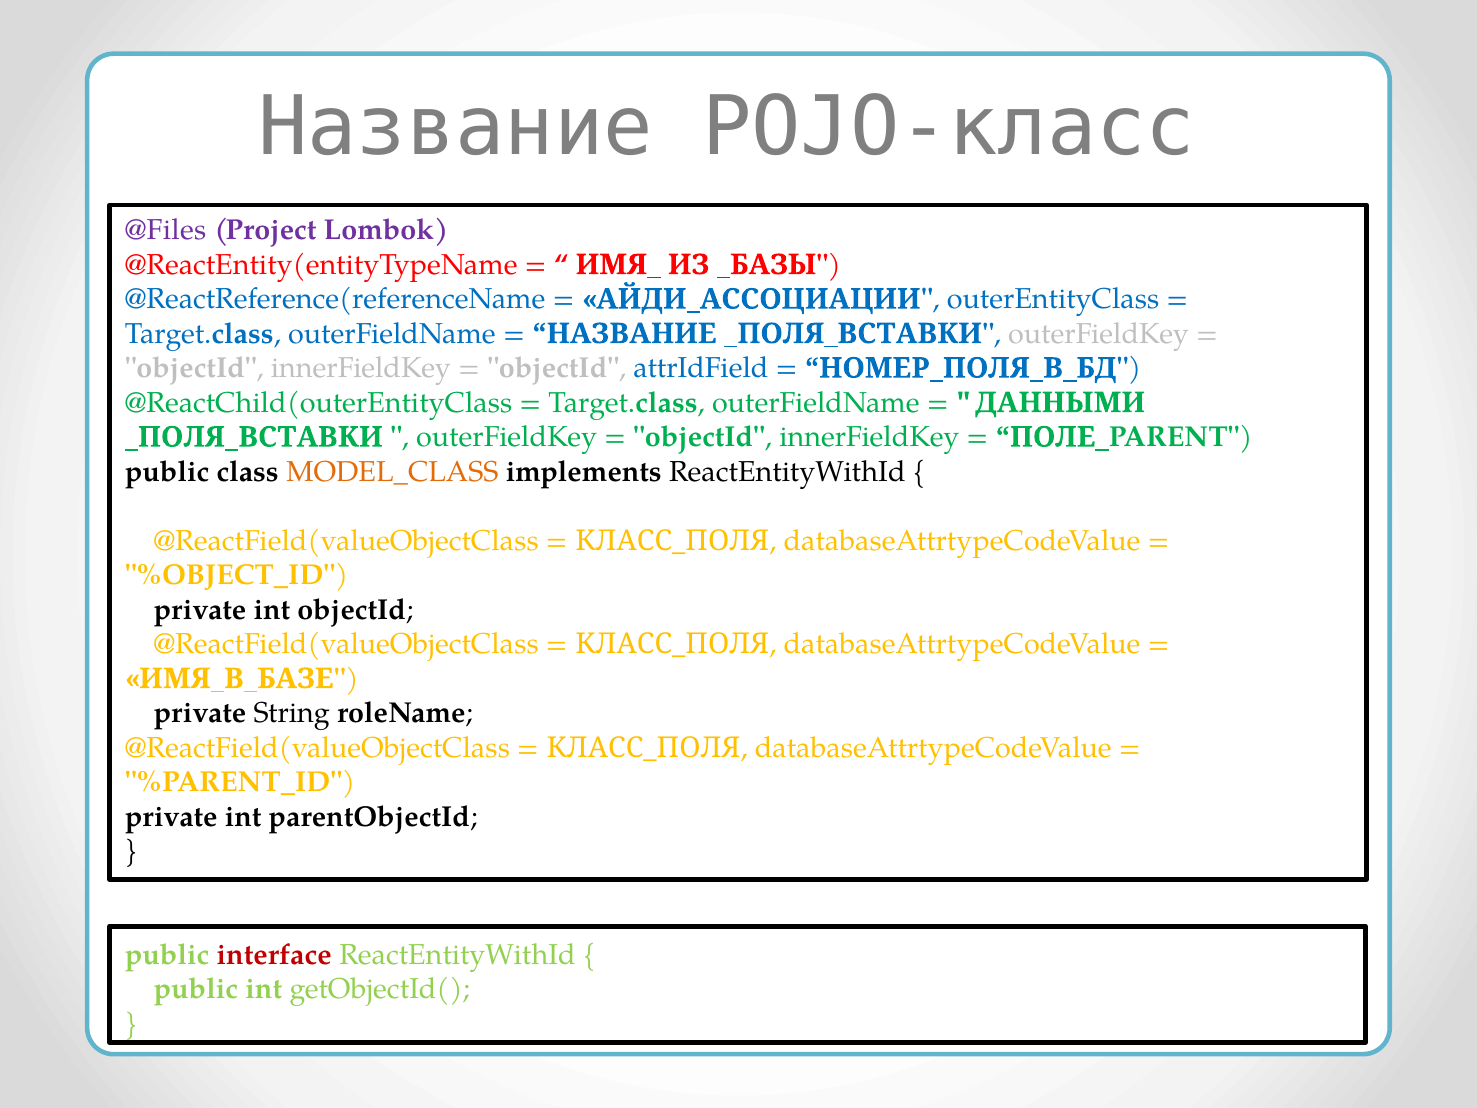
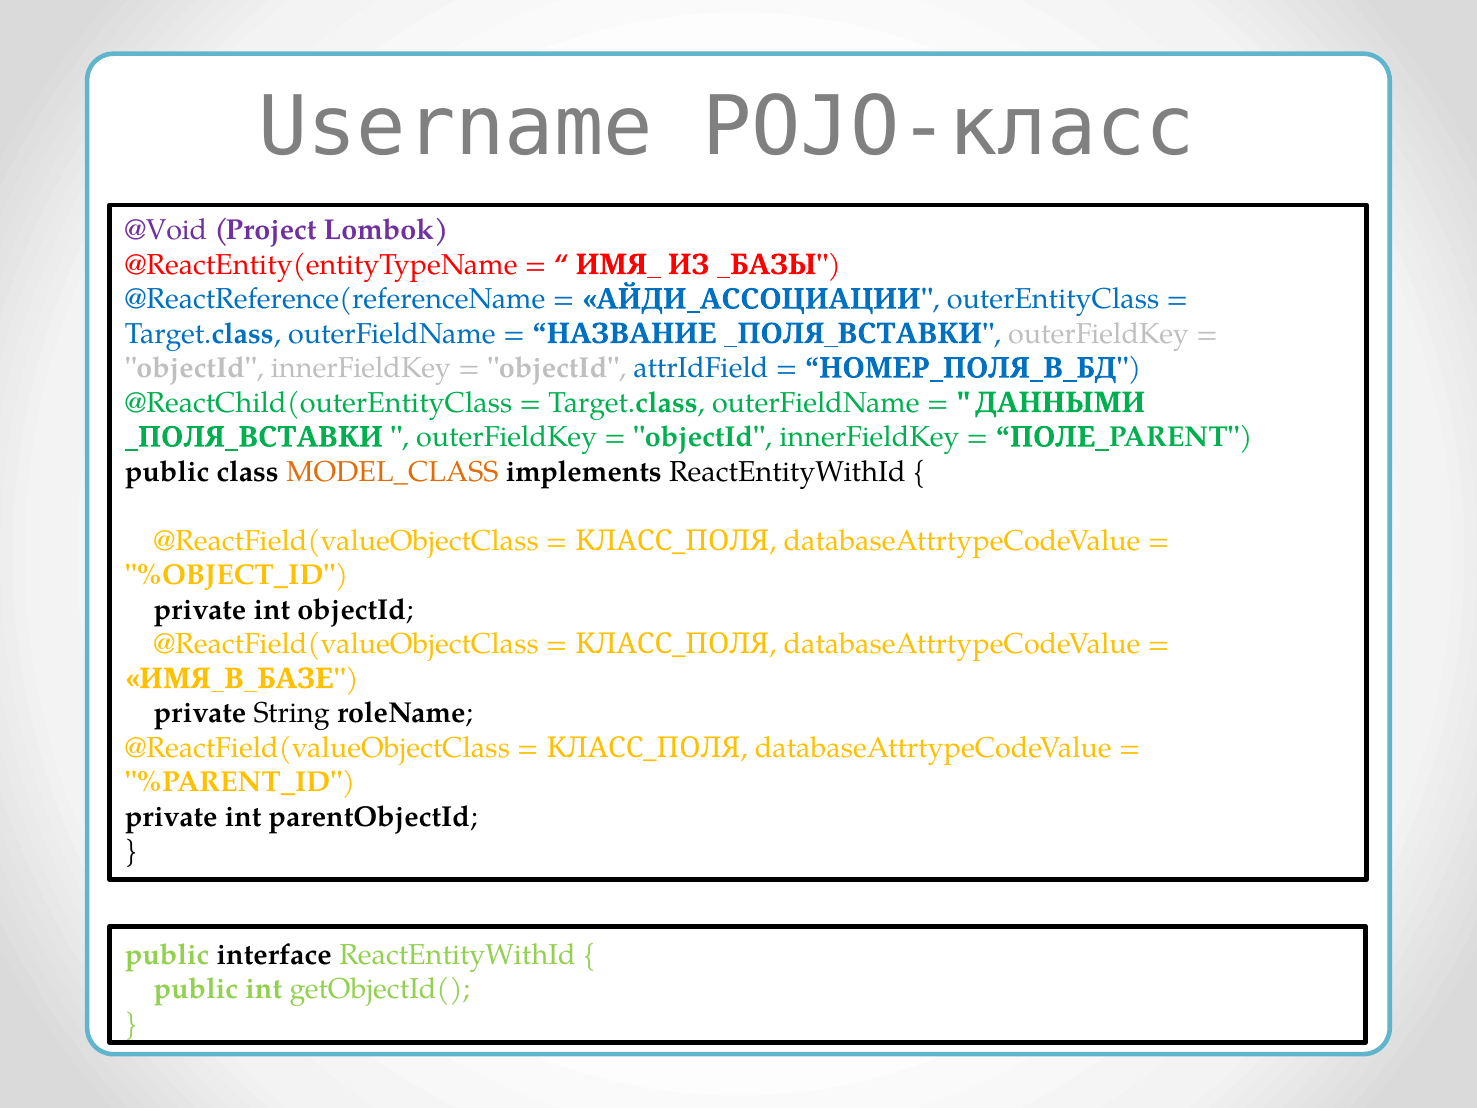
Название at (456, 128): Название -> Username
@Files: @Files -> @Void
interface colour: red -> black
